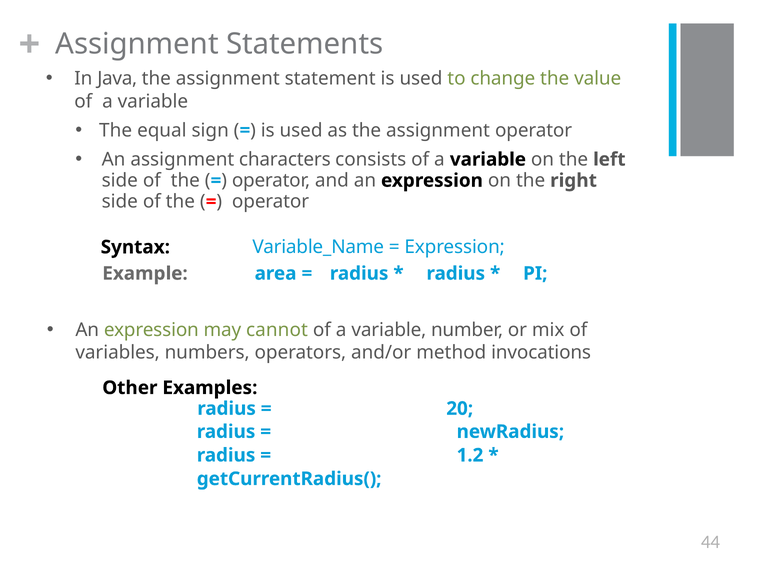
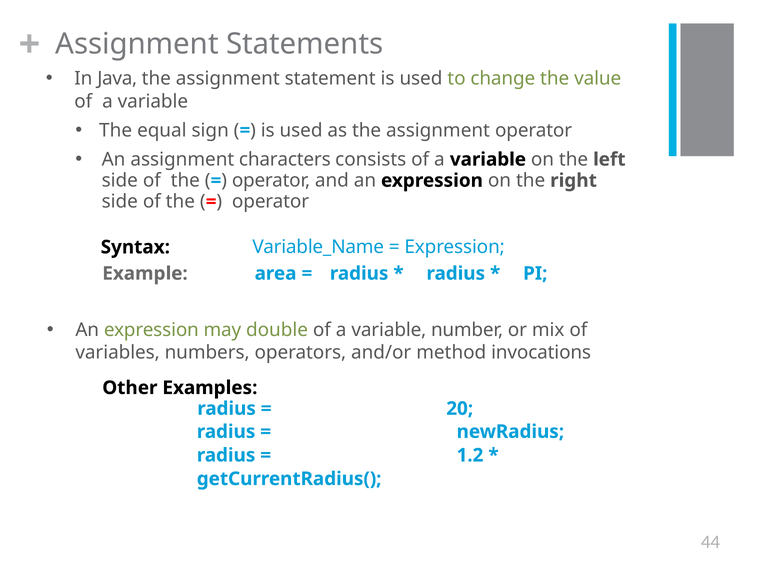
cannot: cannot -> double
